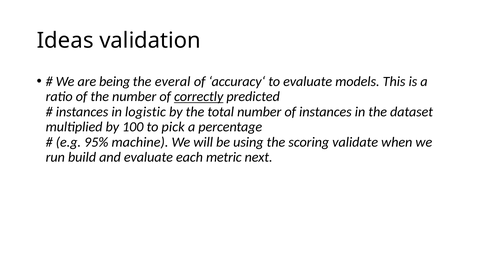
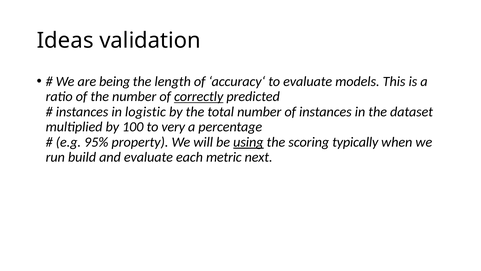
everal: everal -> length
pick: pick -> very
machine: machine -> property
using underline: none -> present
validate: validate -> typically
